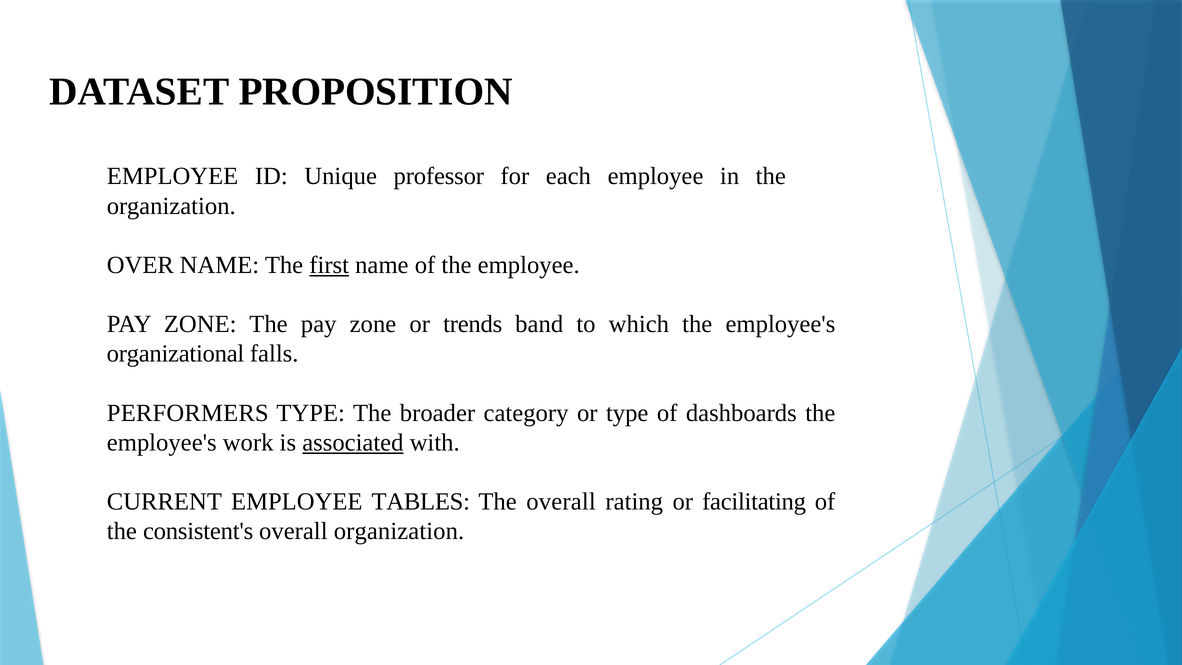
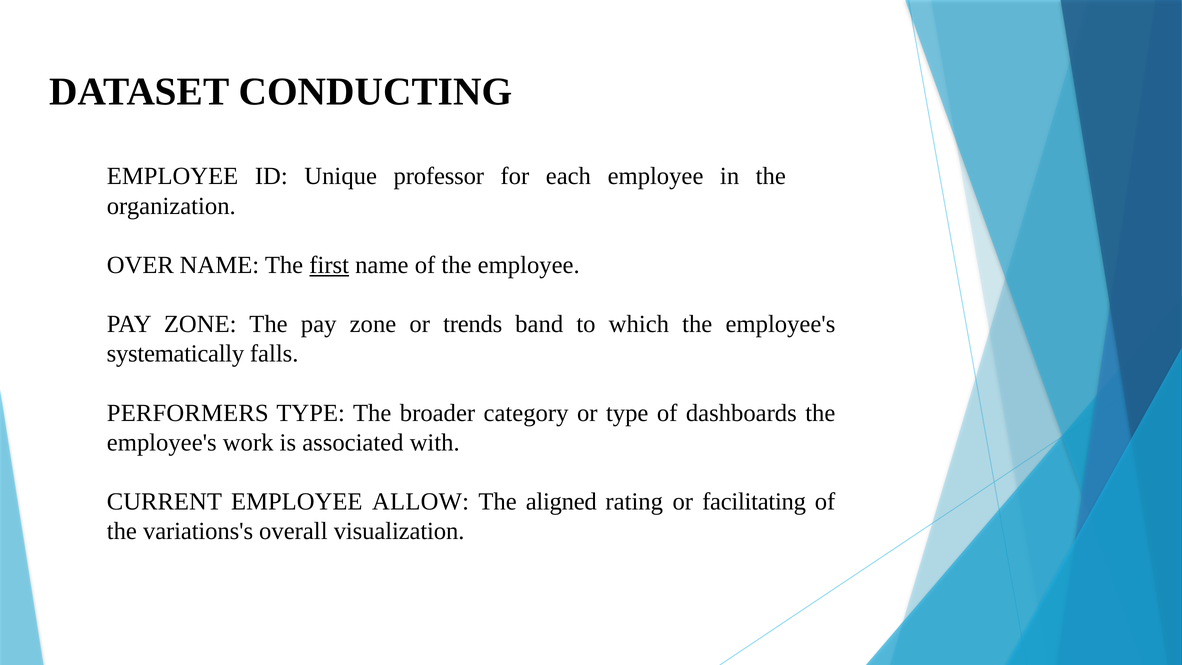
PROPOSITION: PROPOSITION -> CONDUCTING
organizational: organizational -> systematically
associated underline: present -> none
TABLES: TABLES -> ALLOW
The overall: overall -> aligned
consistent's: consistent's -> variations's
overall organization: organization -> visualization
